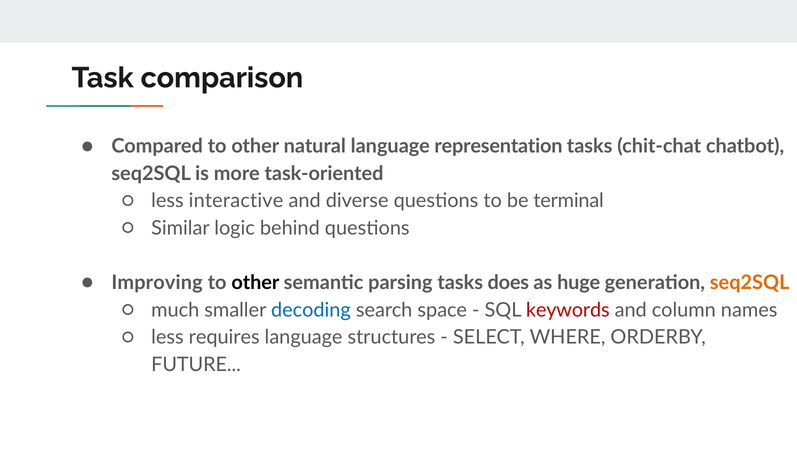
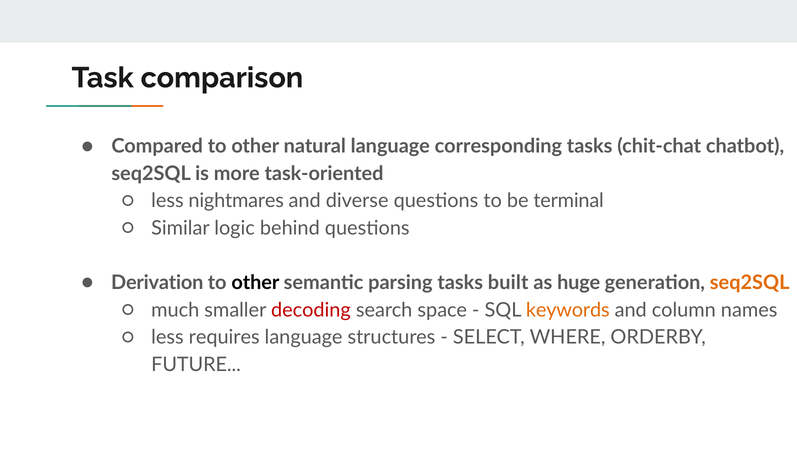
representation: representation -> corresponding
interactive: interactive -> nightmares
Improving: Improving -> Derivation
does: does -> built
decoding colour: blue -> red
keywords colour: red -> orange
